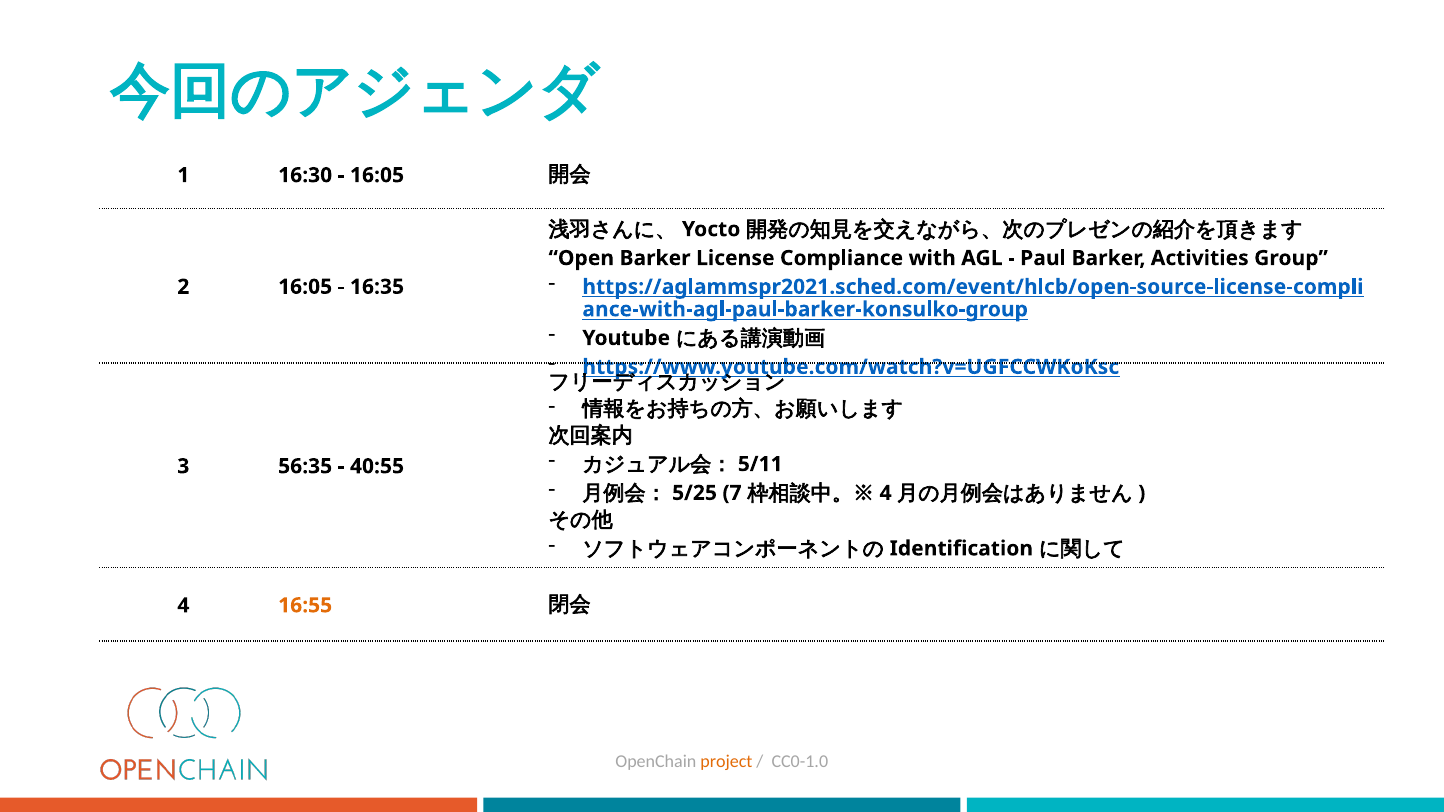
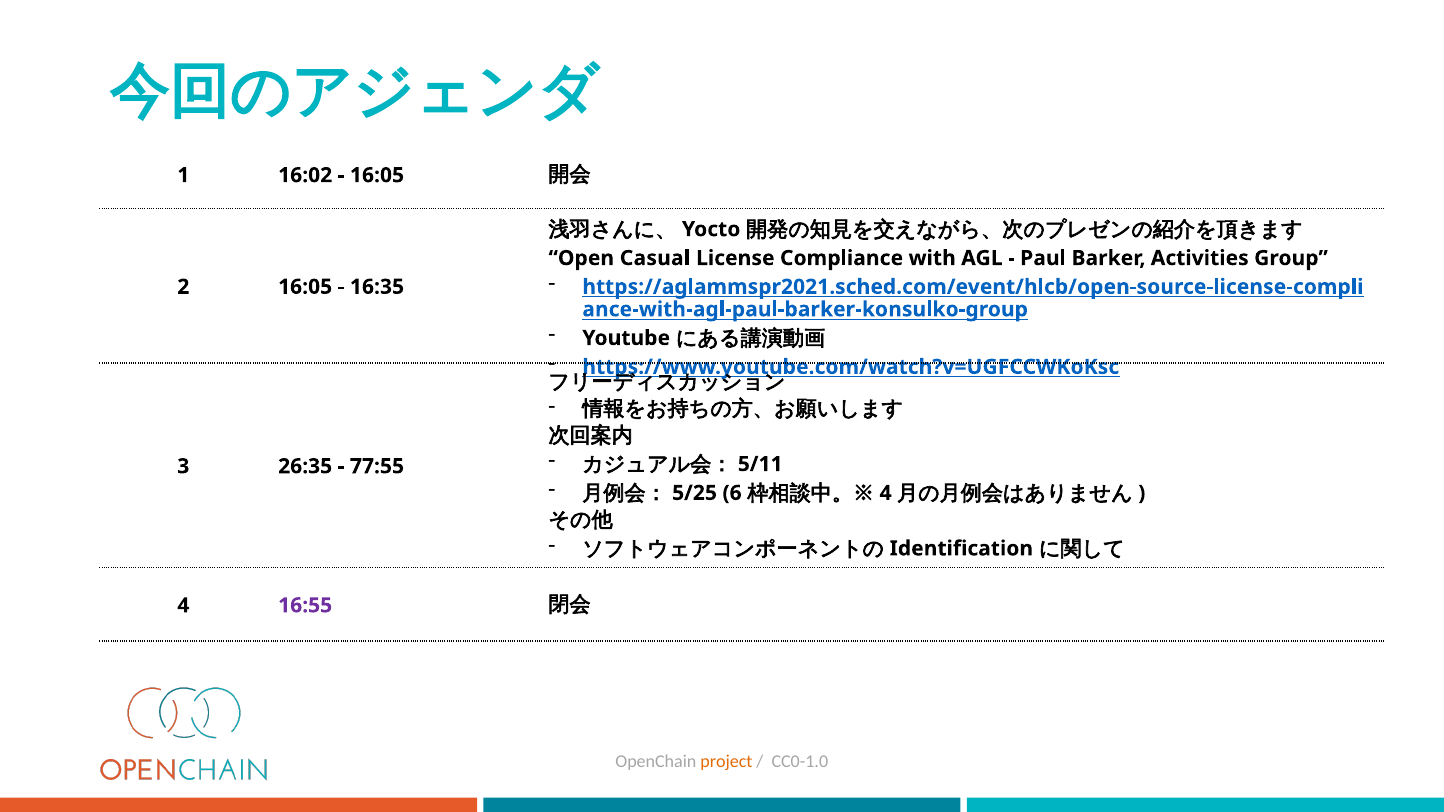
16:30: 16:30 -> 16:02
Open Barker: Barker -> Casual
56:35: 56:35 -> 26:35
40:55: 40:55 -> 77:55
7: 7 -> 6
16:55 colour: orange -> purple
